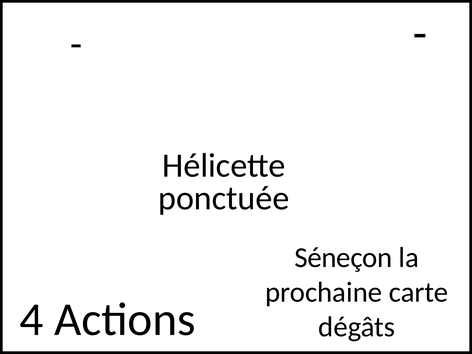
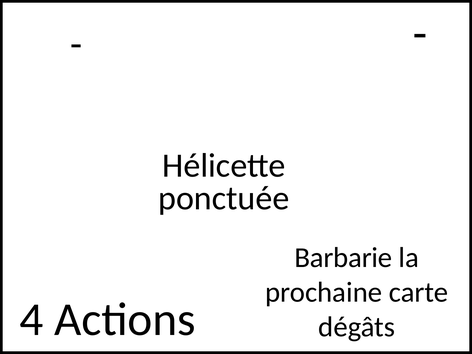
Séneçon: Séneçon -> Barbarie
